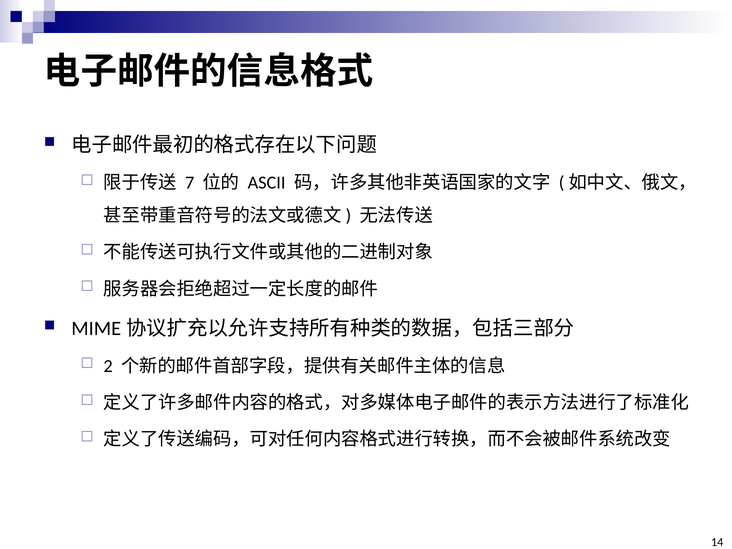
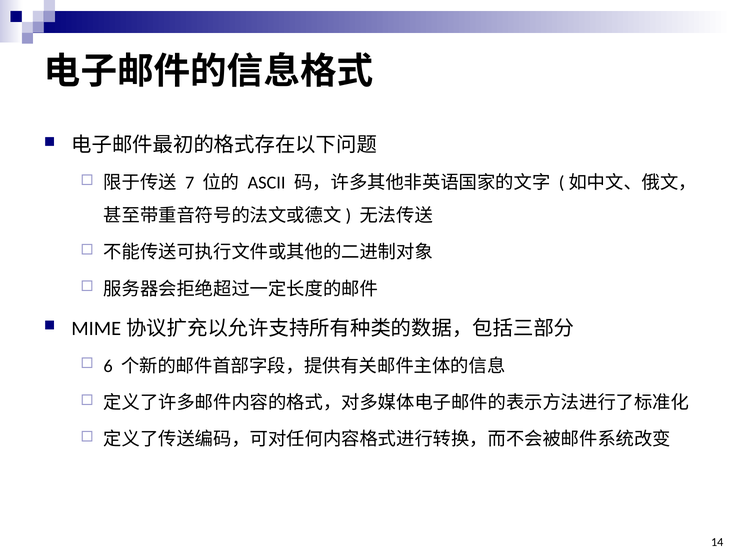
2: 2 -> 6
